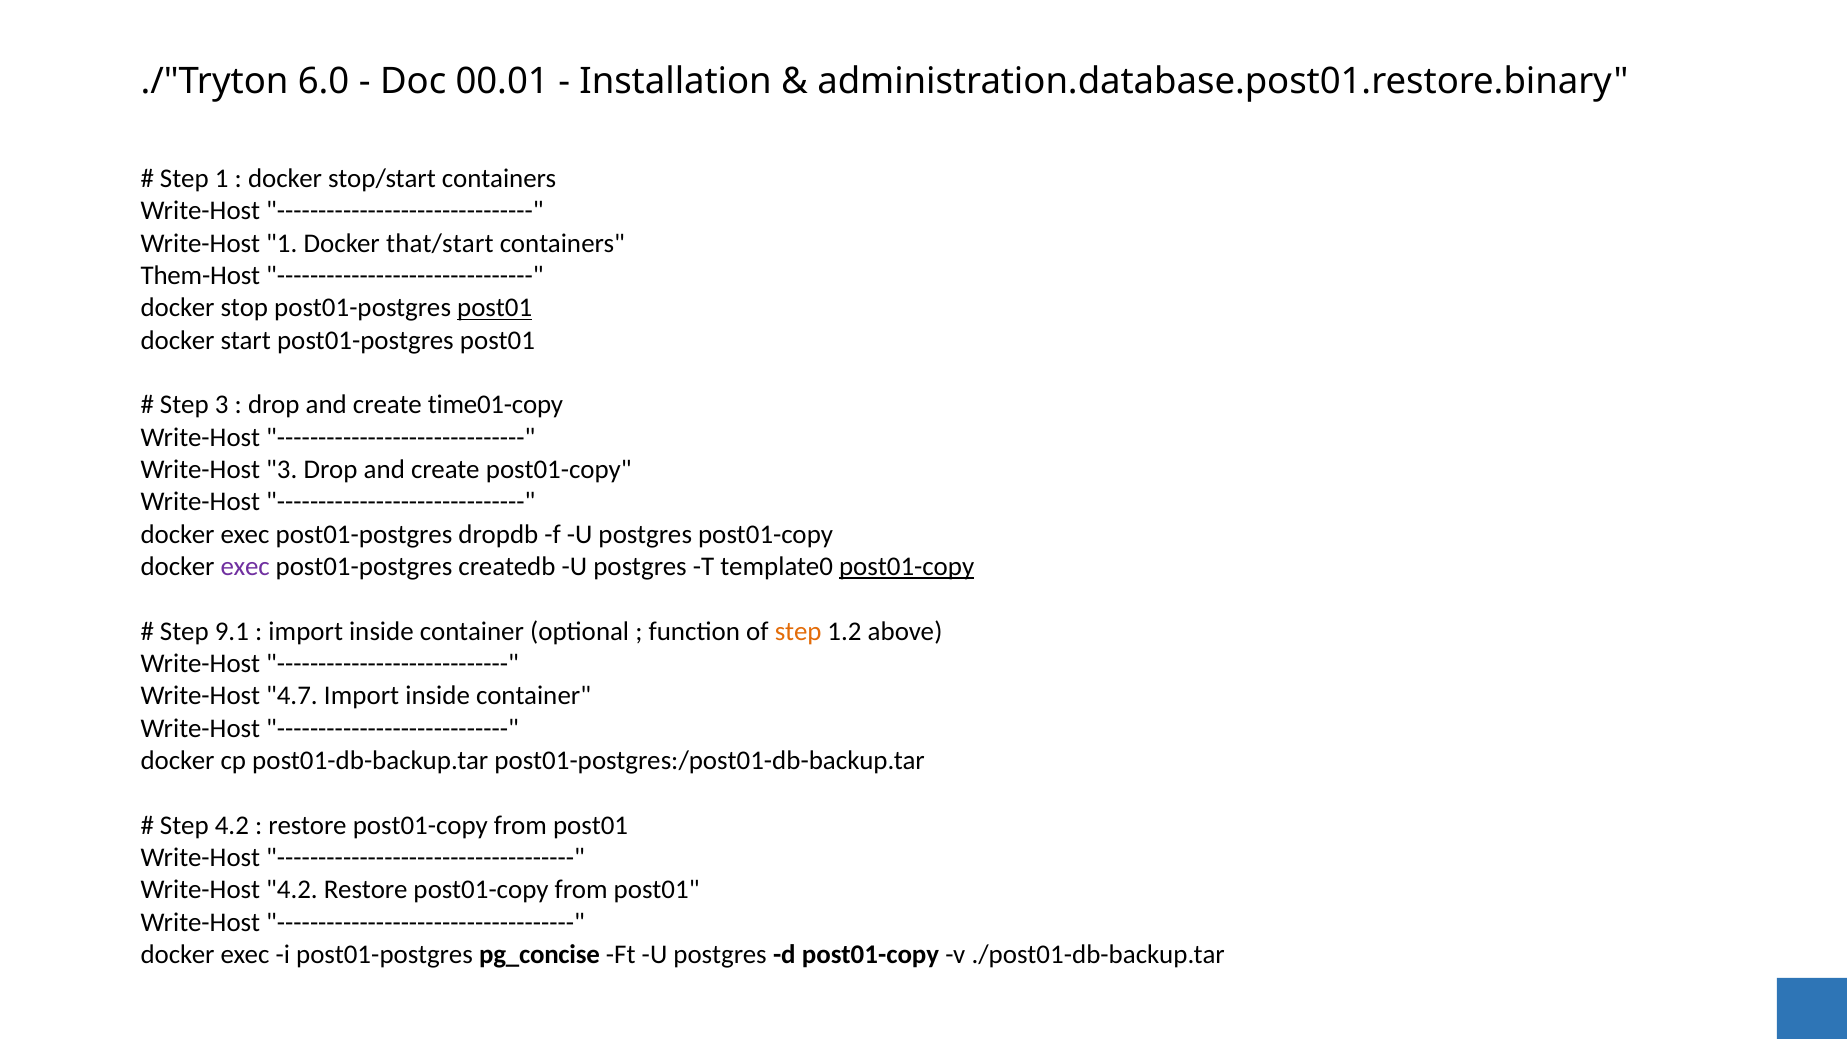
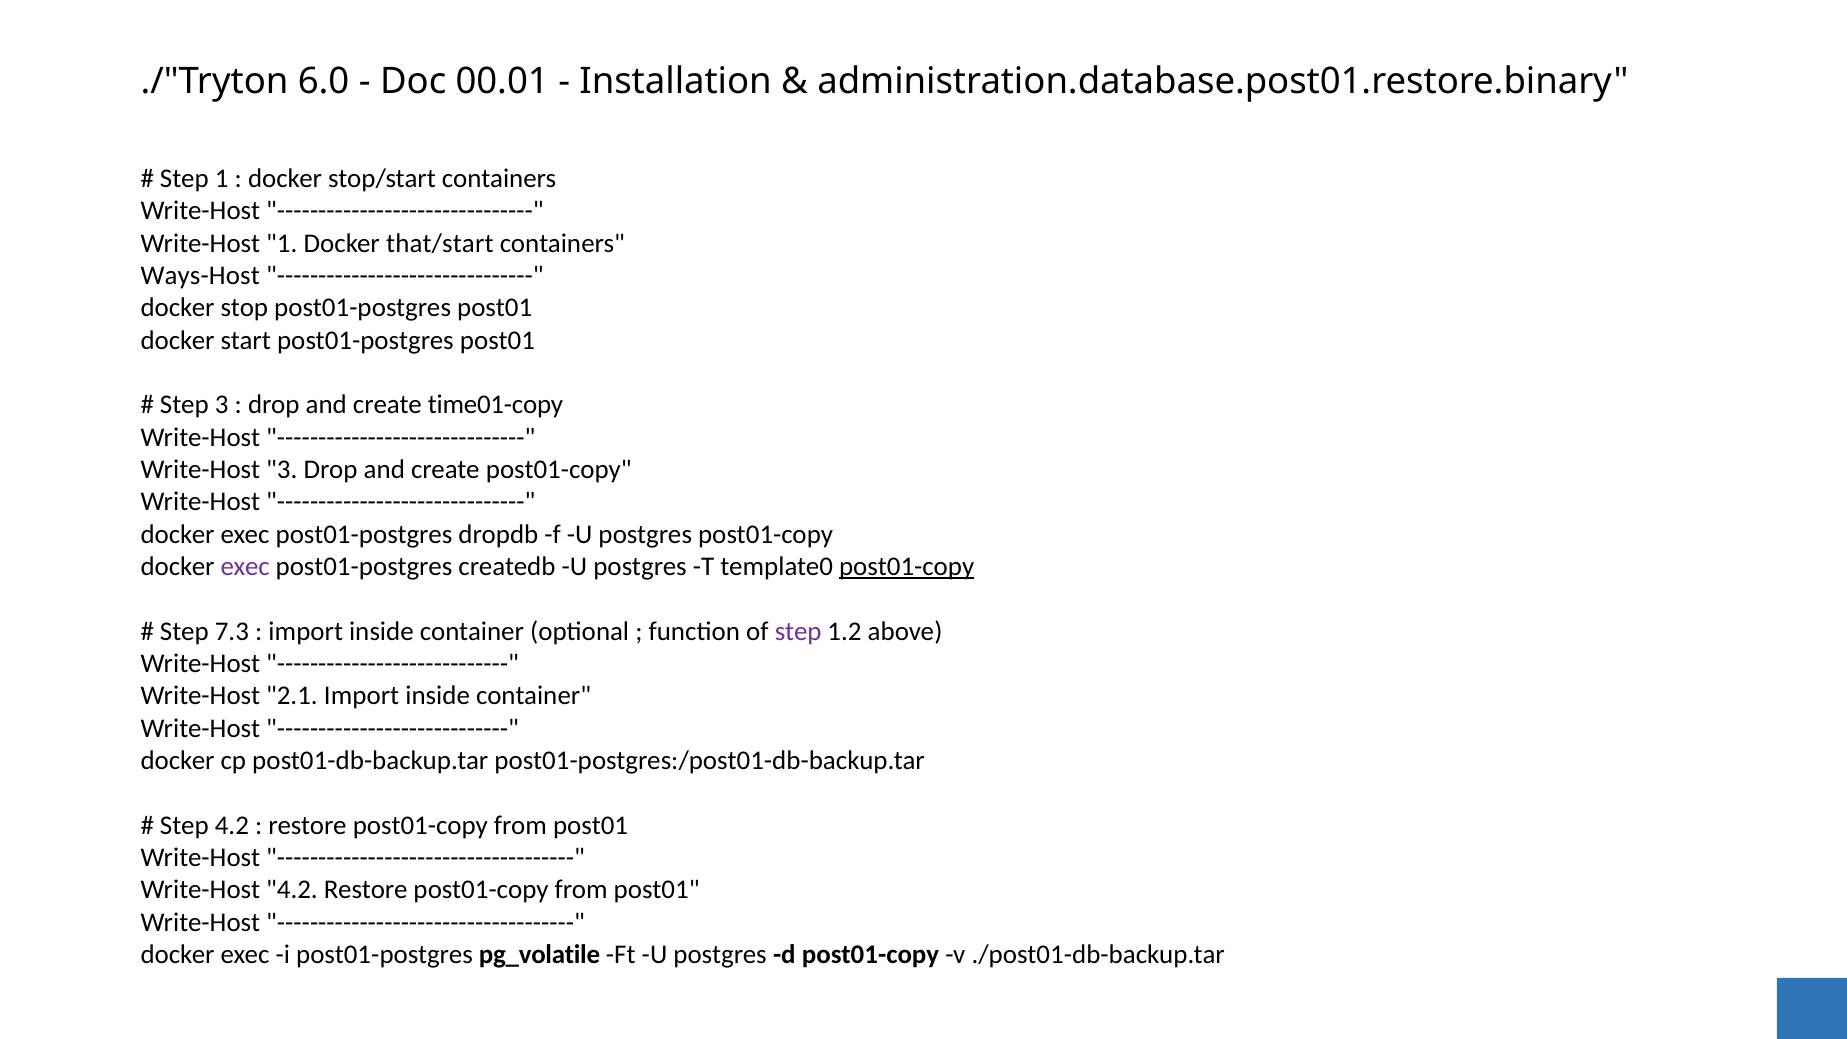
Them-Host: Them-Host -> Ways-Host
post01 at (495, 308) underline: present -> none
9.1: 9.1 -> 7.3
step at (798, 631) colour: orange -> purple
4.7: 4.7 -> 2.1
pg_concise: pg_concise -> pg_volatile
